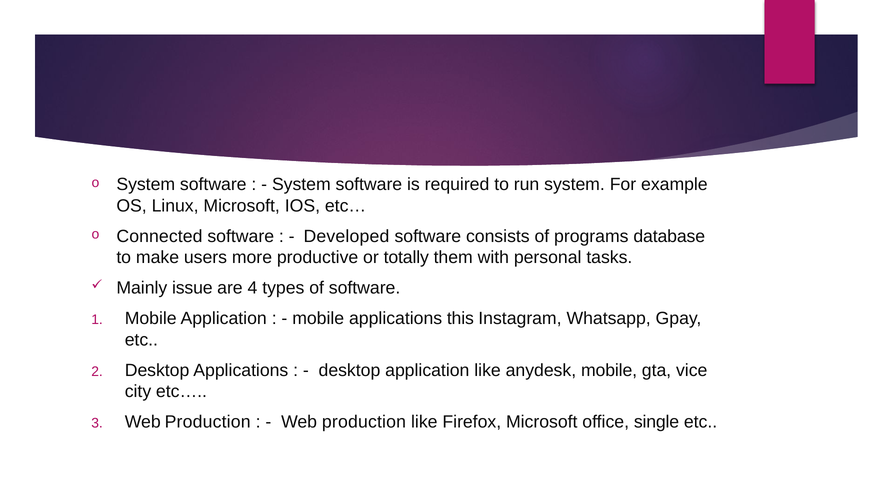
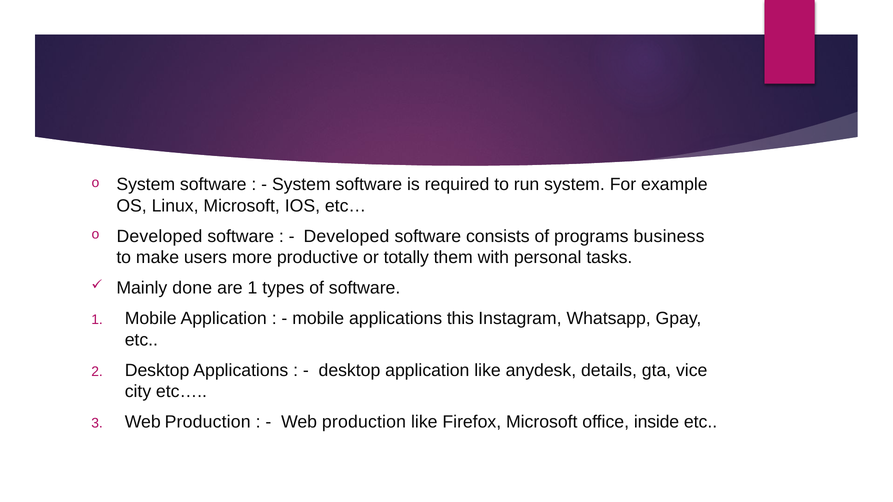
Connected at (159, 236): Connected -> Developed
database: database -> business
issue: issue -> done
are 4: 4 -> 1
anydesk mobile: mobile -> details
single: single -> inside
